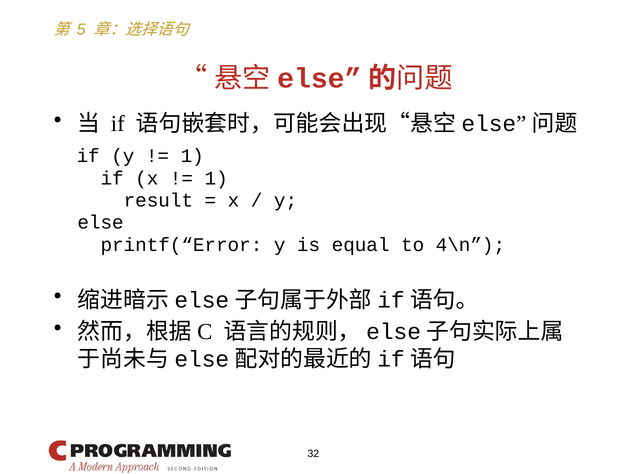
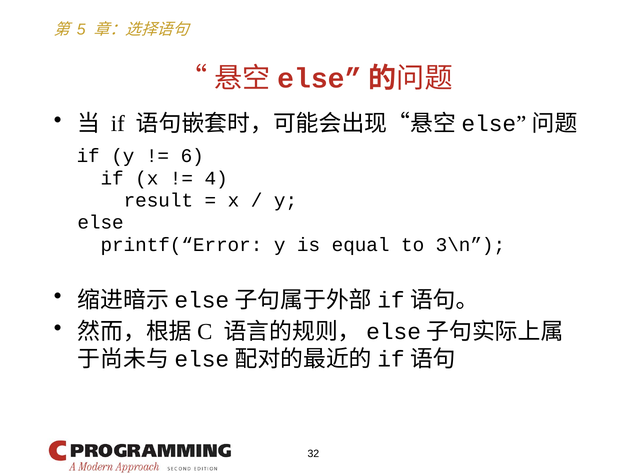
1 at (192, 156): 1 -> 6
1 at (216, 179): 1 -> 4
4\n: 4\n -> 3\n
